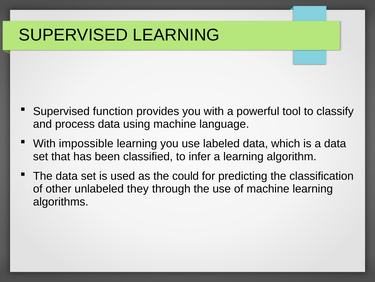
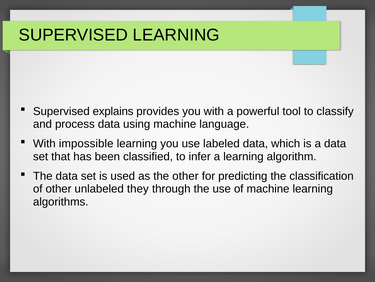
function: function -> explains
the could: could -> other
